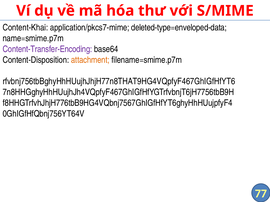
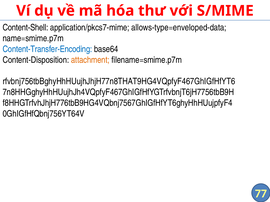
Content-Khai: Content-Khai -> Content-Shell
deleted-type=enveloped-data: deleted-type=enveloped-data -> allows-type=enveloped-data
Content-Transfer-Encoding colour: purple -> blue
